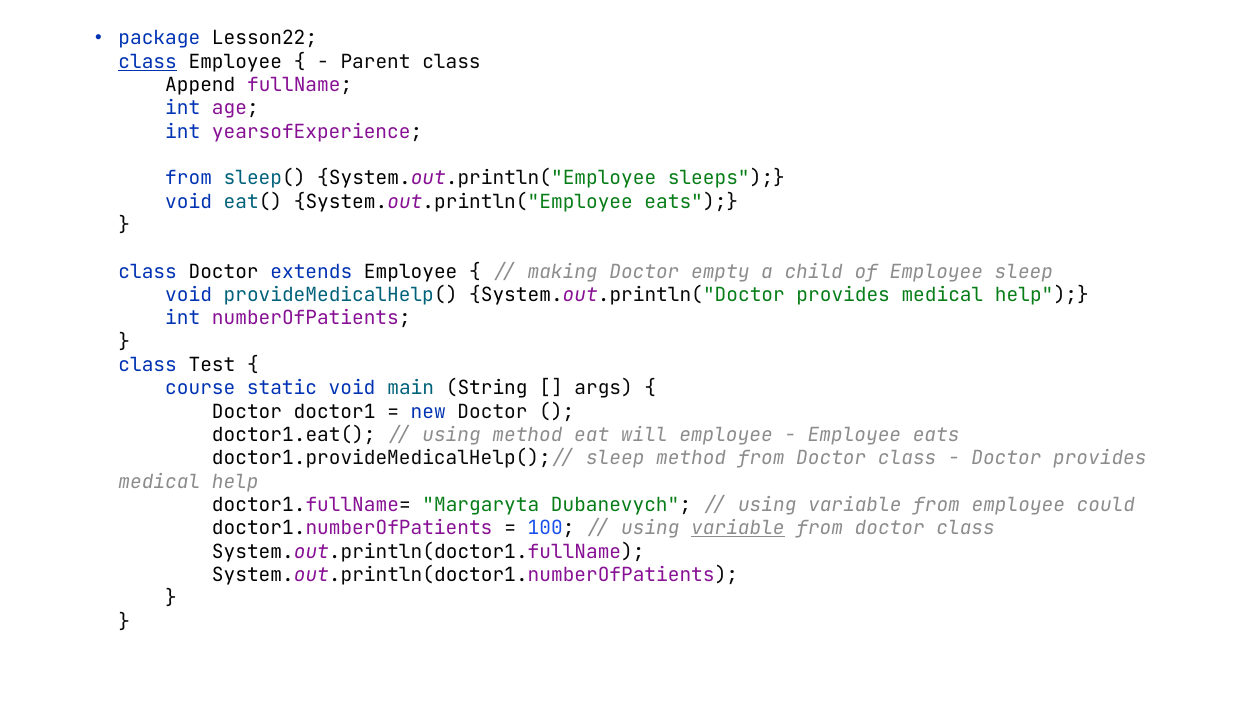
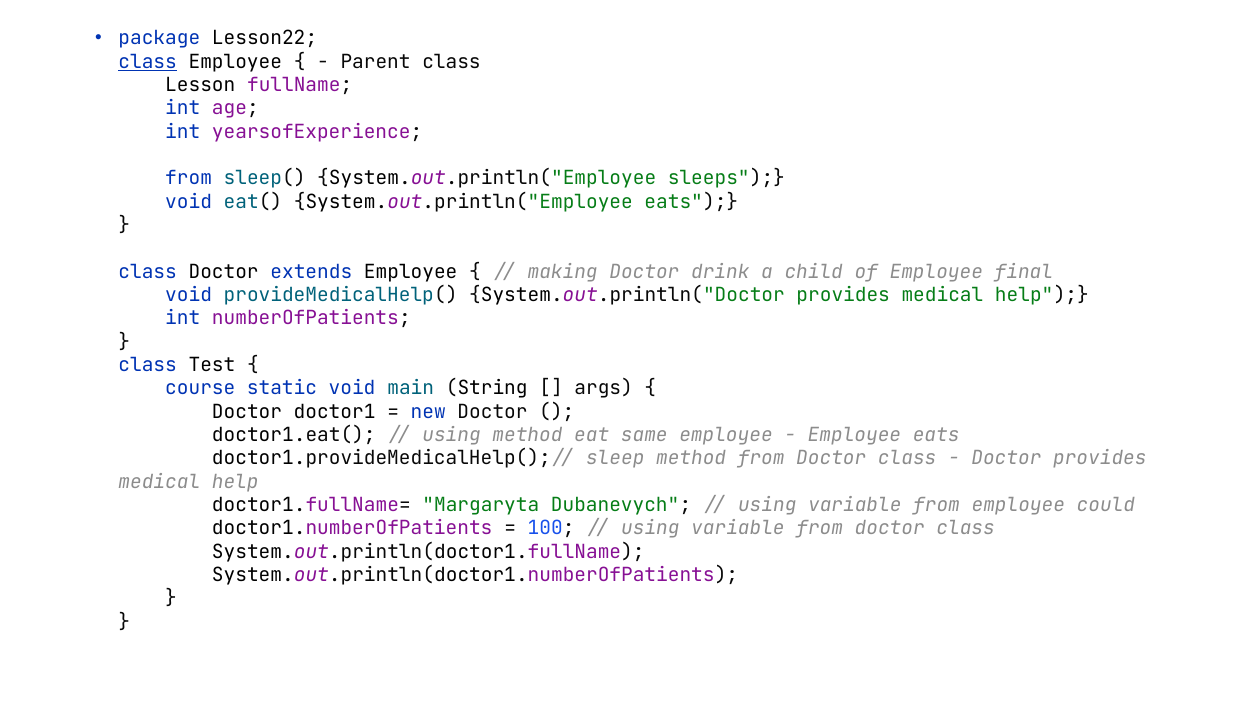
Append: Append -> Lesson
empty: empty -> drink
Employee sleep: sleep -> final
will: will -> same
variable at (738, 528) underline: present -> none
